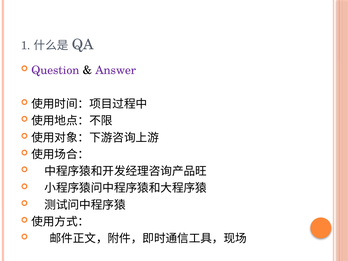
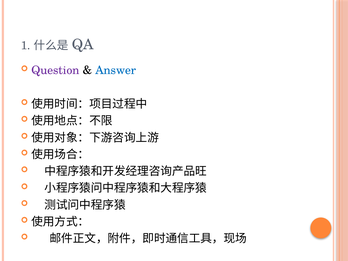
Answer colour: purple -> blue
